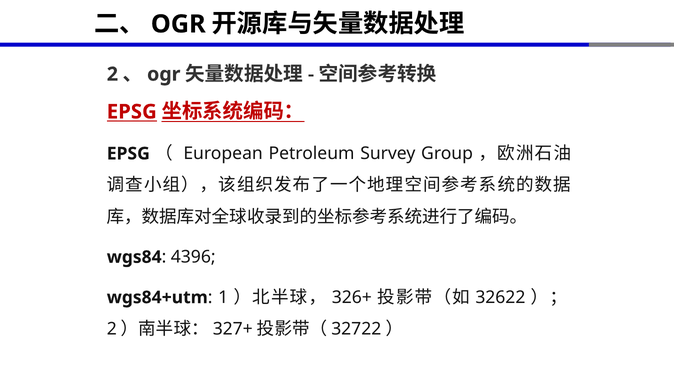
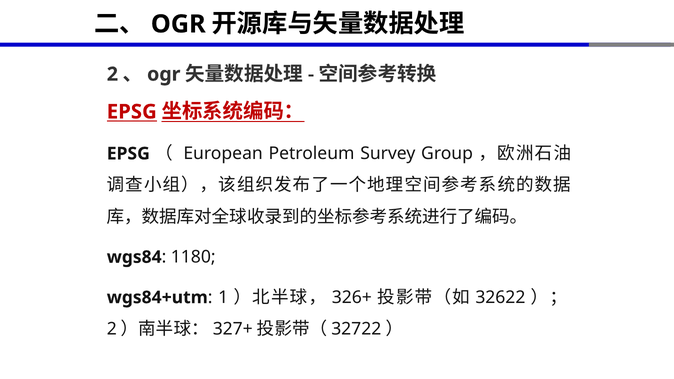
4396: 4396 -> 1180
